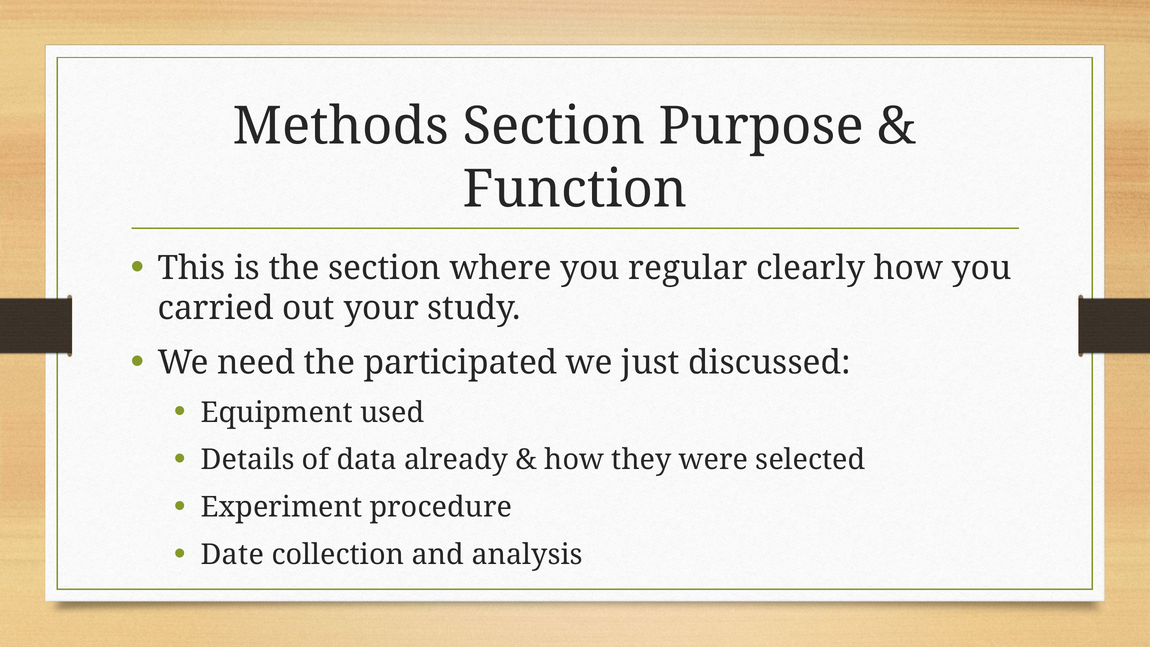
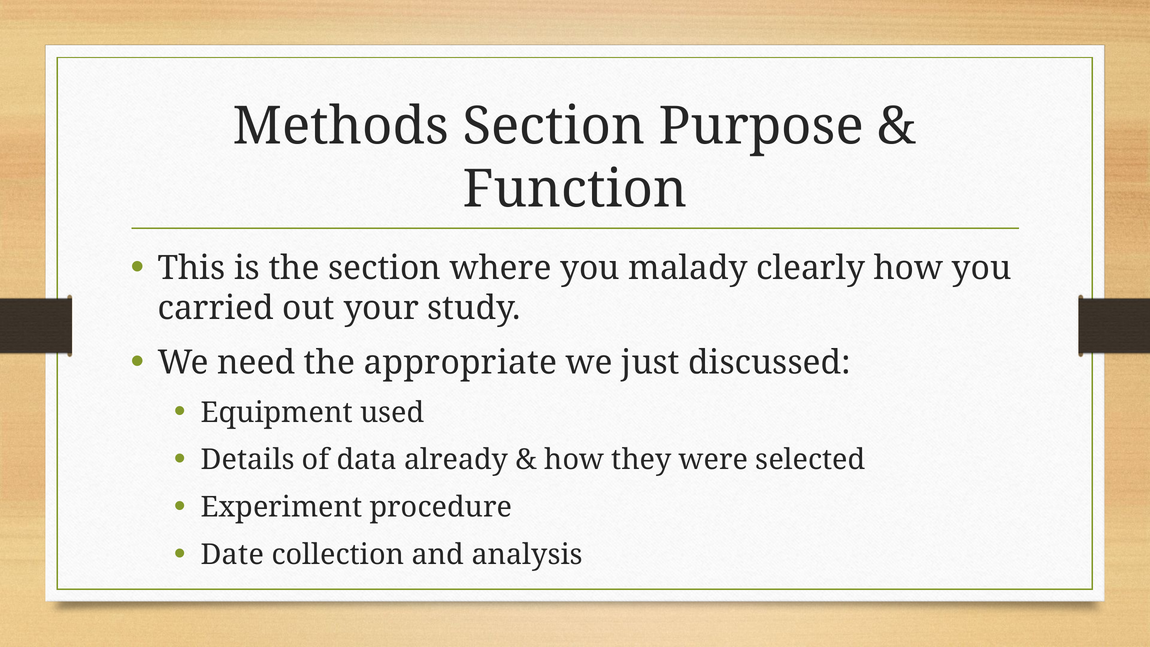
regular: regular -> malady
participated: participated -> appropriate
